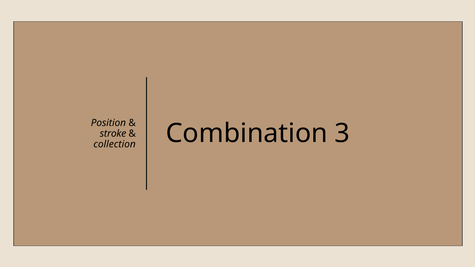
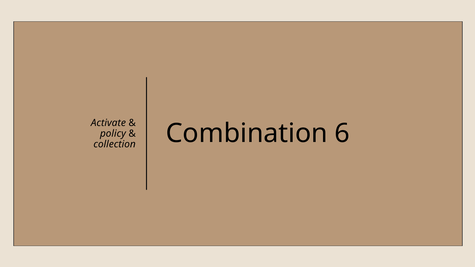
Position: Position -> Activate
stroke: stroke -> policy
3: 3 -> 6
